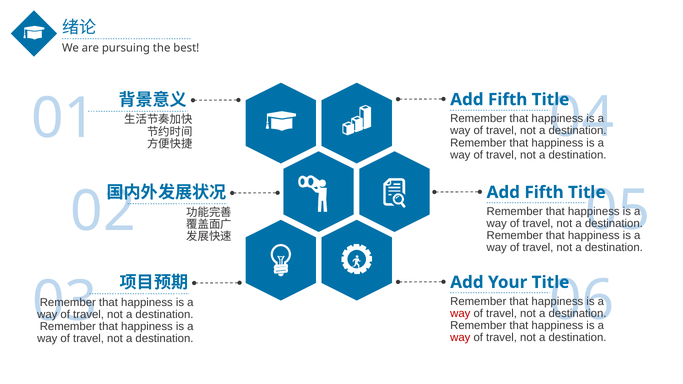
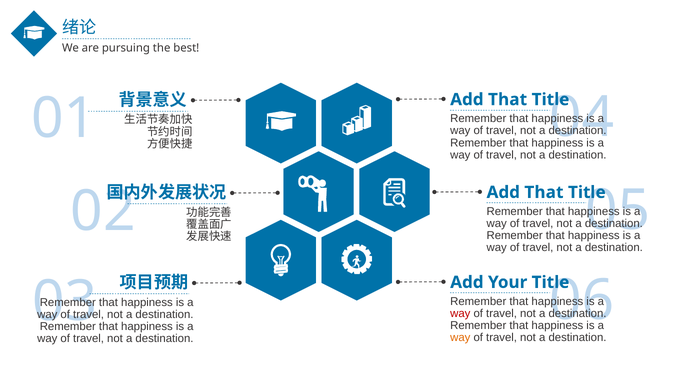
Fifth at (508, 100): Fifth -> That
Fifth at (544, 192): Fifth -> That
way at (460, 338) colour: red -> orange
